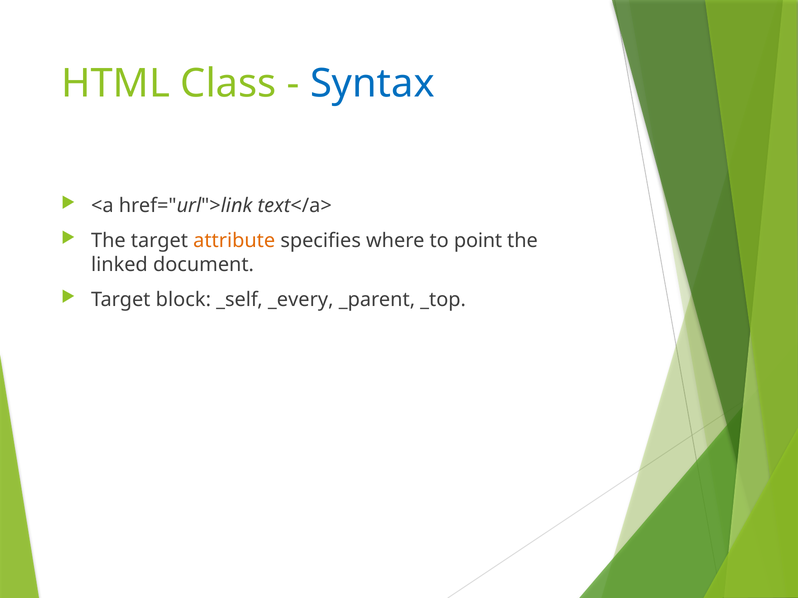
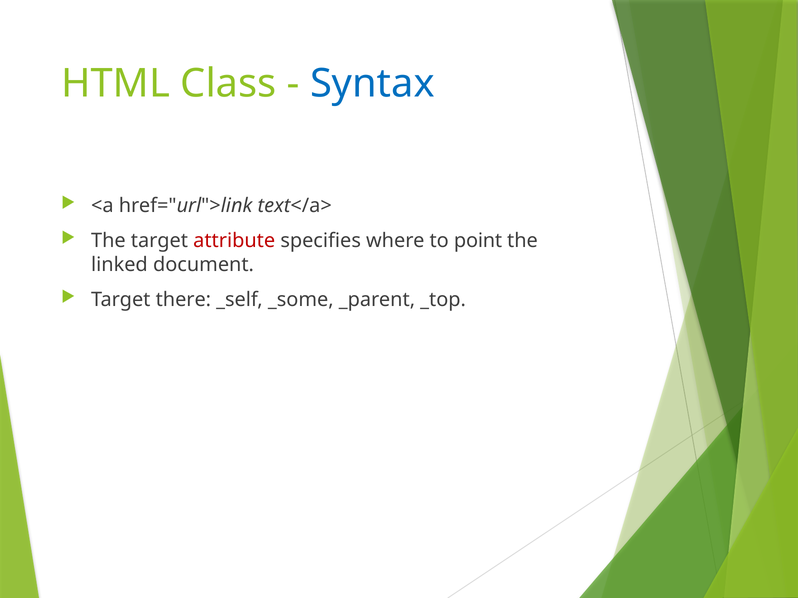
attribute colour: orange -> red
block: block -> there
_every: _every -> _some
